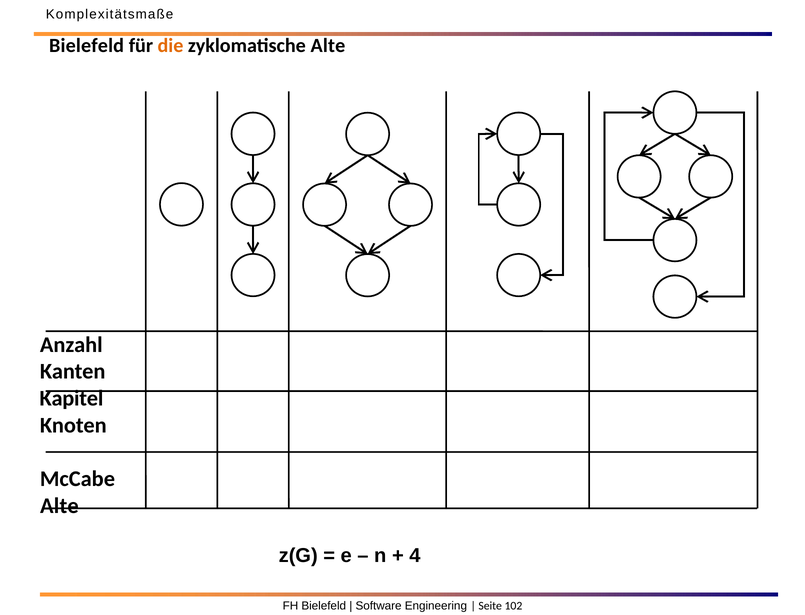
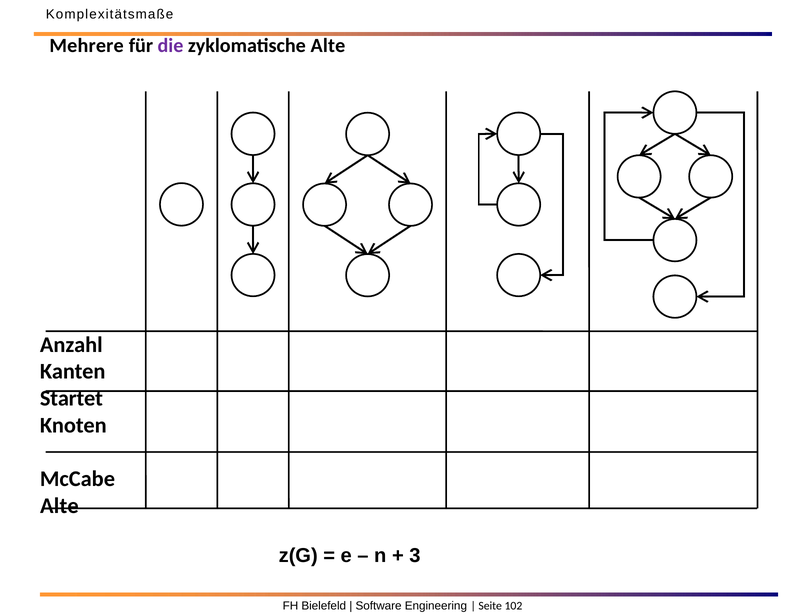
Bielefeld at (87, 46): Bielefeld -> Mehrere
die colour: orange -> purple
Kapitel: Kapitel -> Startet
4: 4 -> 3
